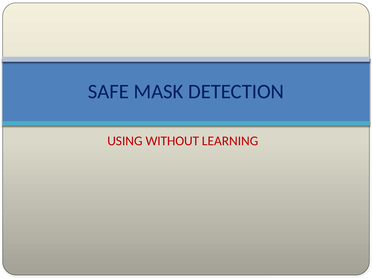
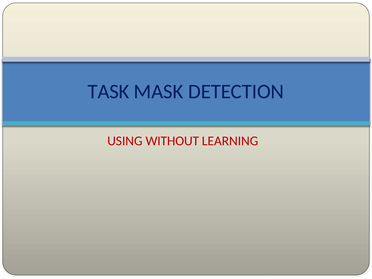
SAFE: SAFE -> TASK
